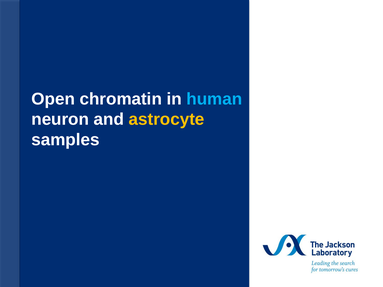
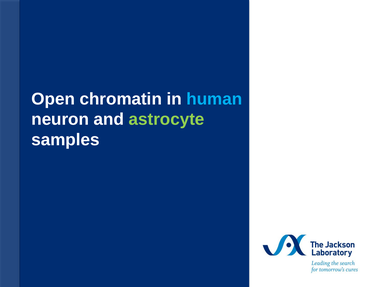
astrocyte colour: yellow -> light green
